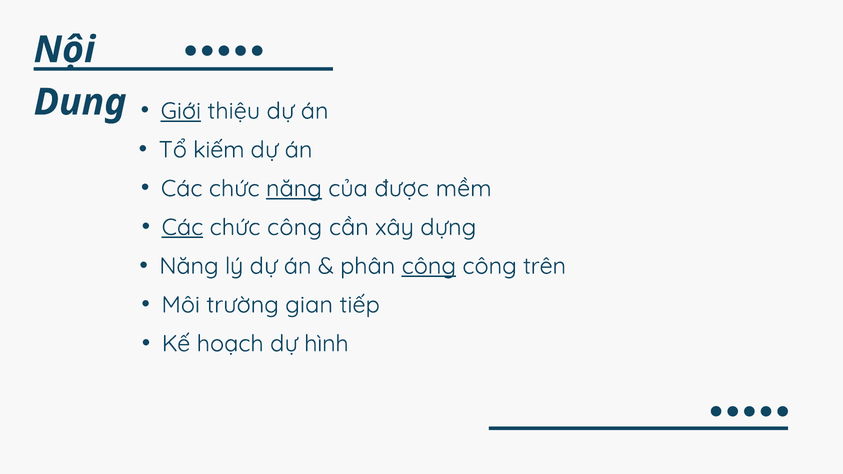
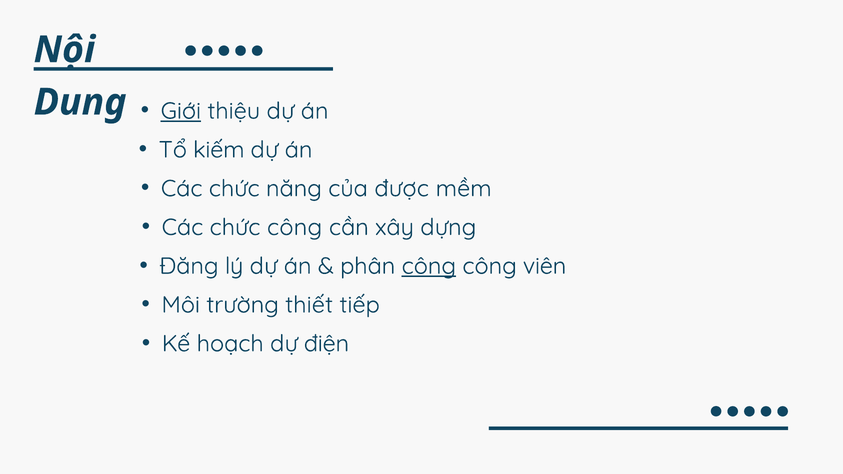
năng at (294, 189) underline: present -> none
Các at (182, 227) underline: present -> none
Năng at (189, 266): Năng -> Đăng
trên: trên -> viên
gian: gian -> thiết
hình: hình -> điện
